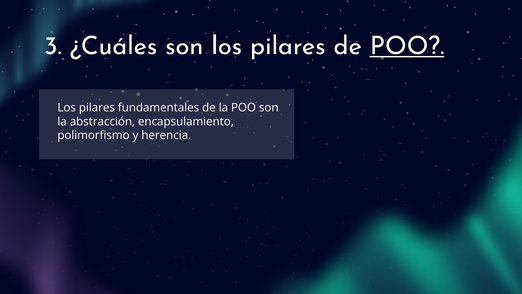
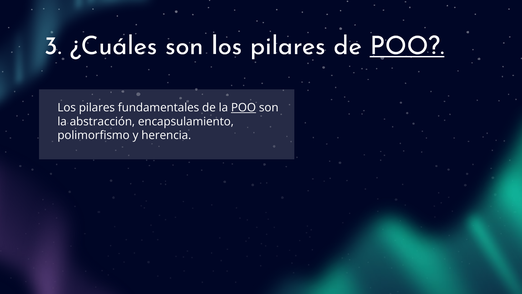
POO at (244, 107) underline: none -> present
